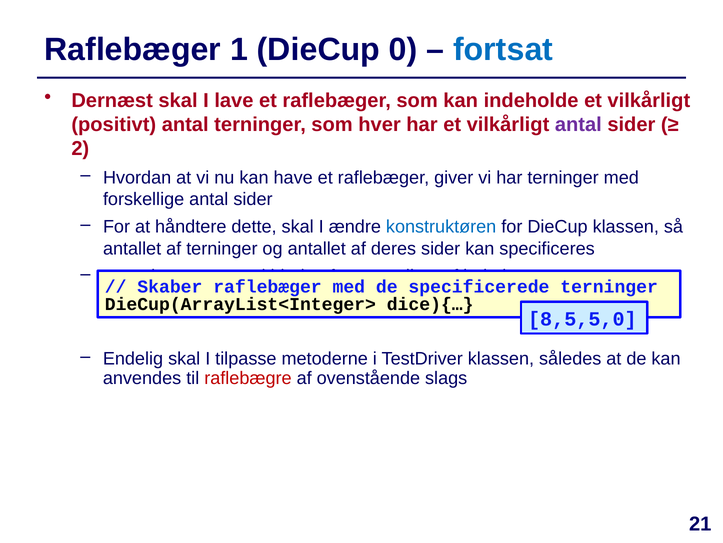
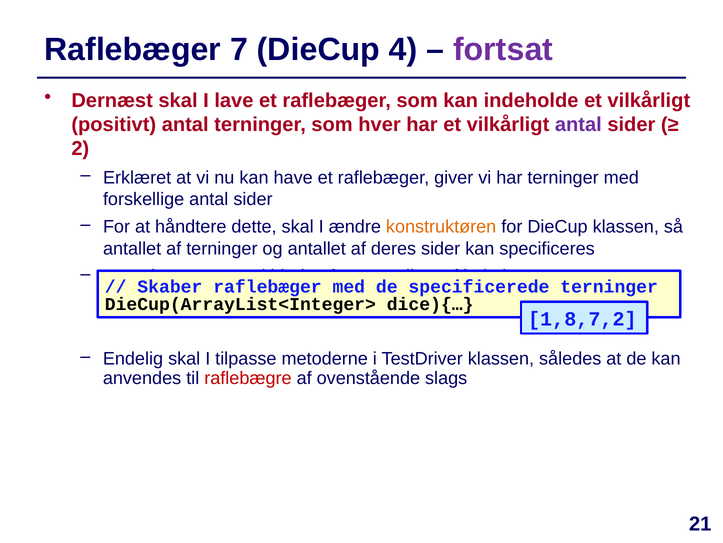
1: 1 -> 7
0: 0 -> 4
fortsat colour: blue -> purple
Hvordan: Hvordan -> Erklæret
konstruktøren colour: blue -> orange
8,5,5,0: 8,5,5,0 -> 1,8,7,2
